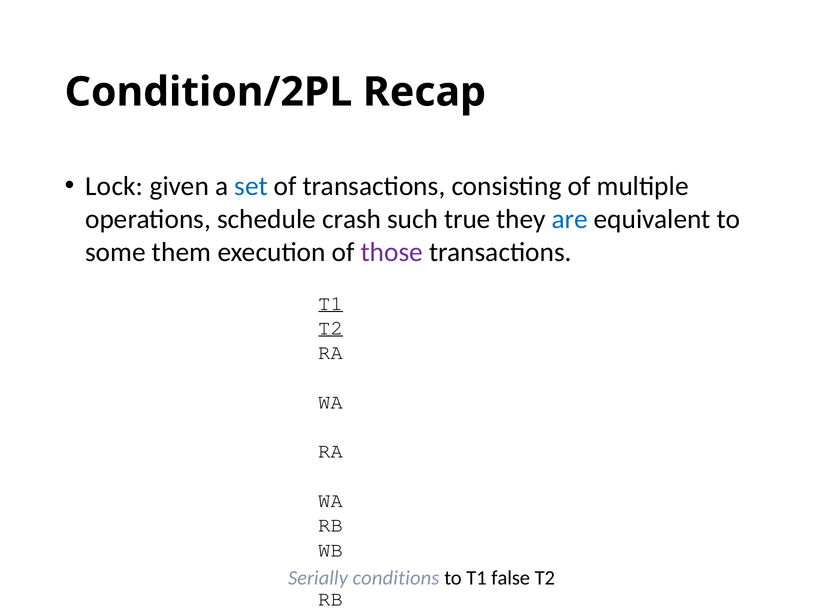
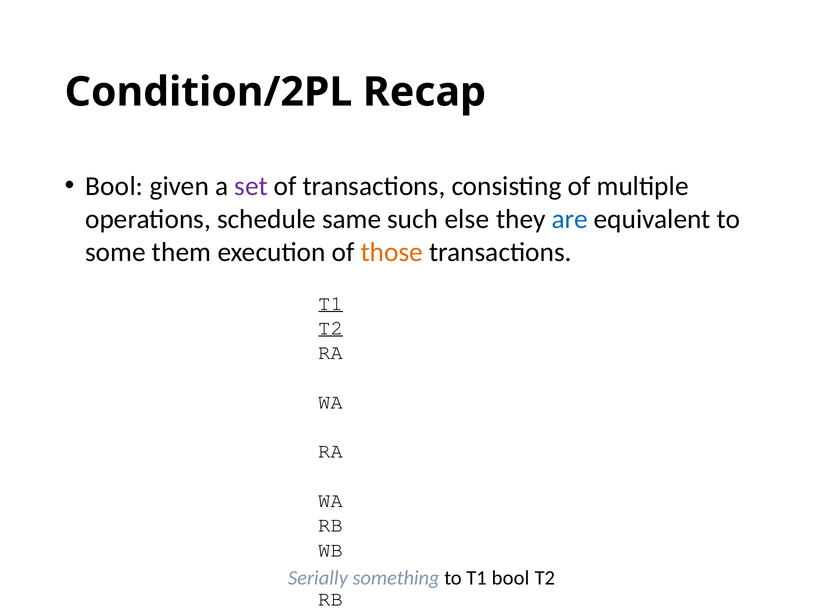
Lock at (114, 186): Lock -> Bool
set colour: blue -> purple
crash: crash -> same
true: true -> else
those colour: purple -> orange
conditions: conditions -> something
T1 false: false -> bool
